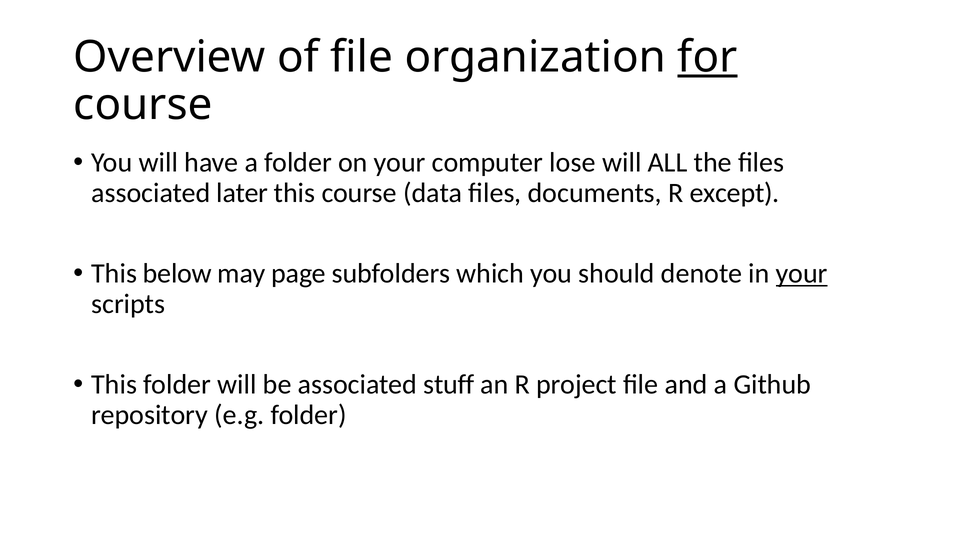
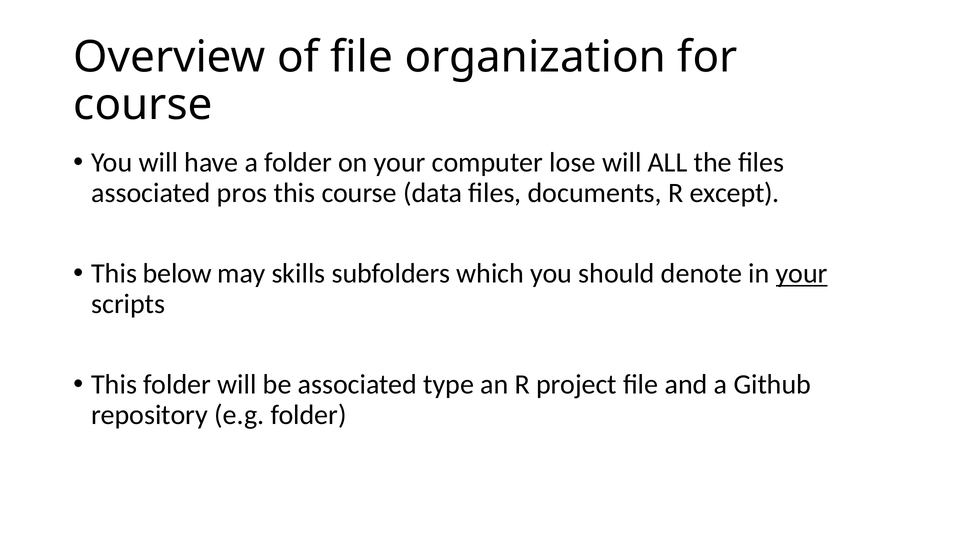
for underline: present -> none
later: later -> pros
page: page -> skills
stuff: stuff -> type
